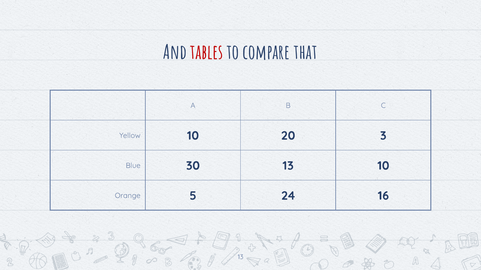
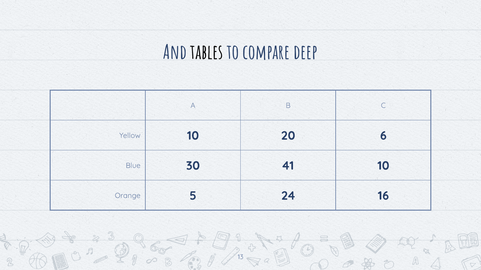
tables colour: red -> black
that: that -> deep
3: 3 -> 6
30 13: 13 -> 41
